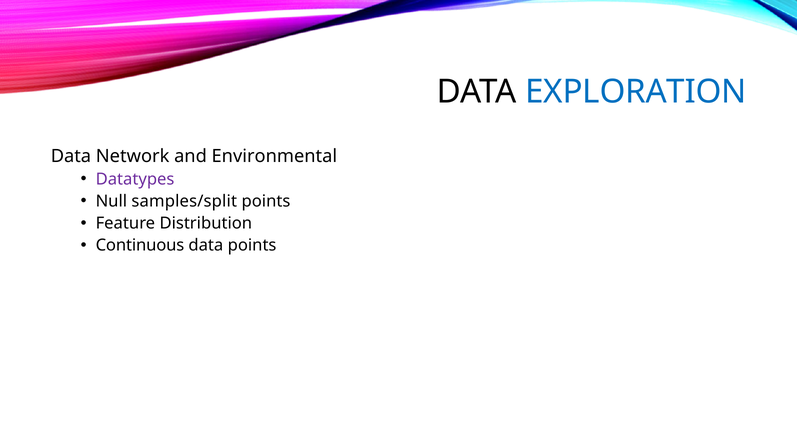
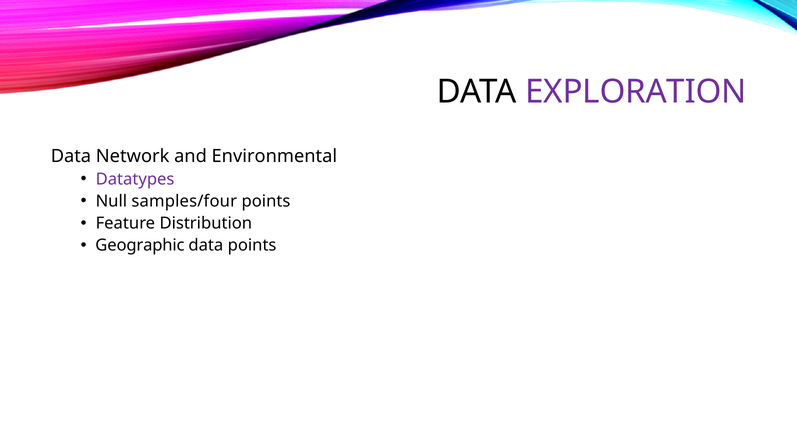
EXPLORATION colour: blue -> purple
samples/split: samples/split -> samples/four
Continuous: Continuous -> Geographic
